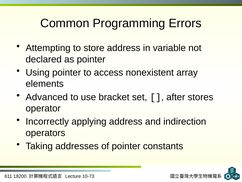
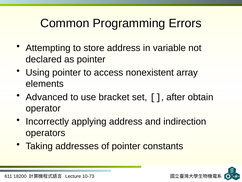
stores: stores -> obtain
